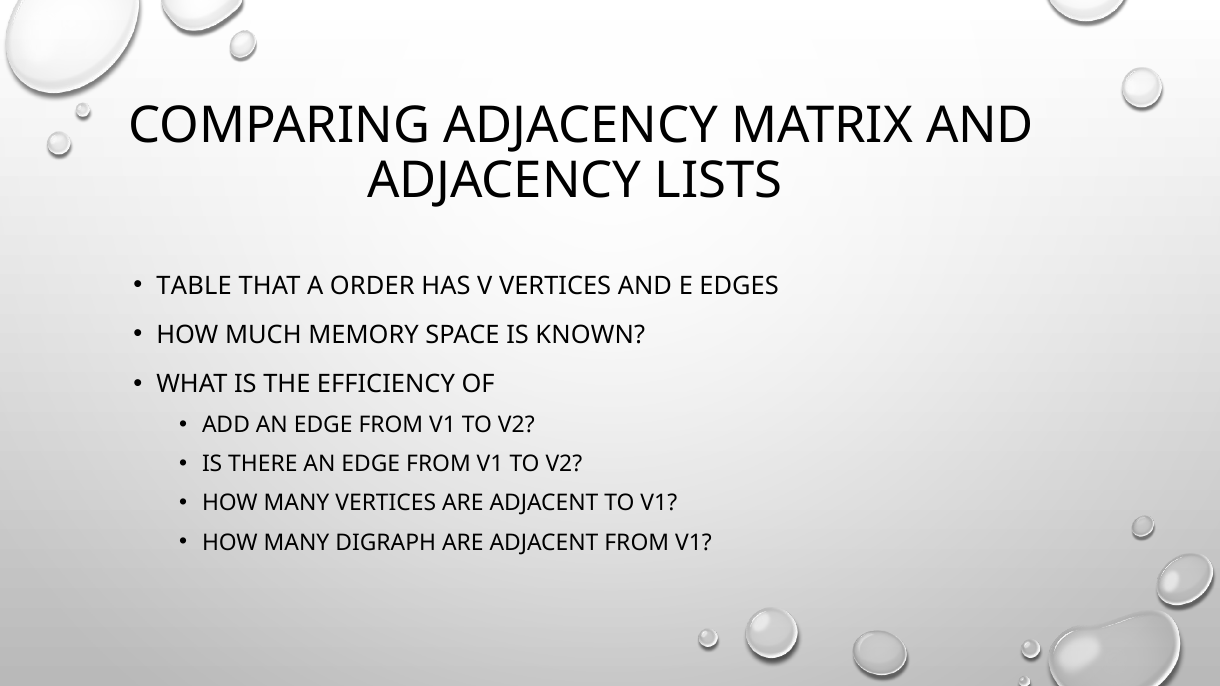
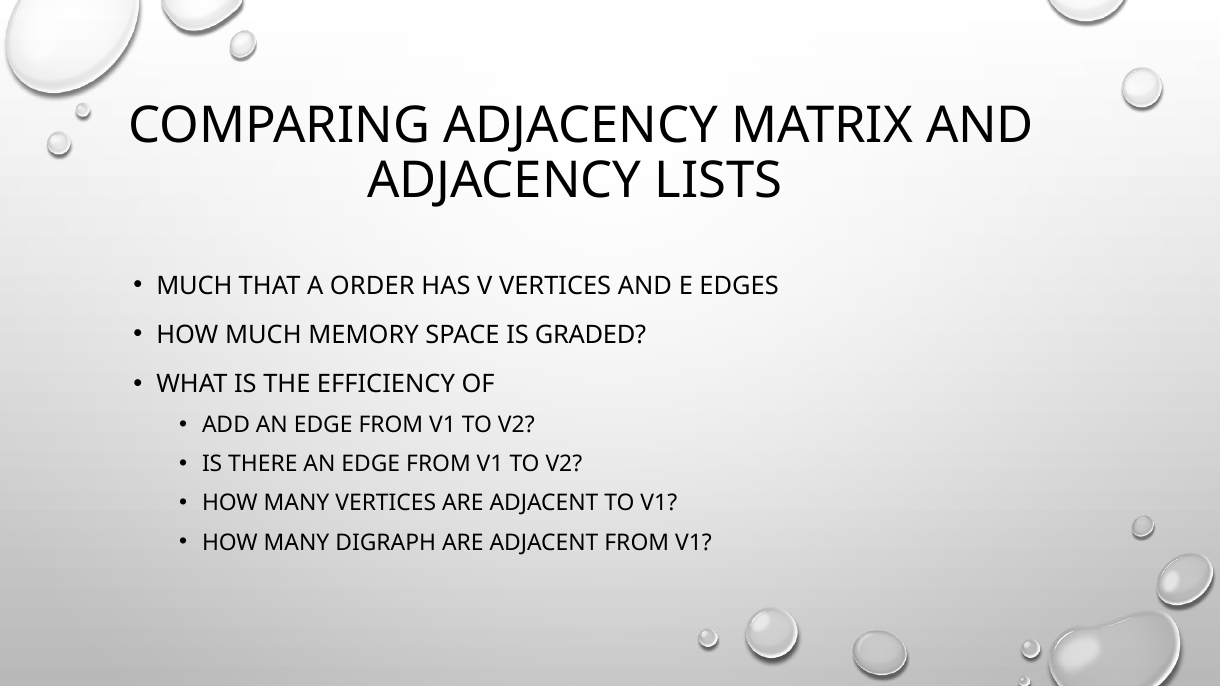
TABLE at (194, 286): TABLE -> MUCH
KNOWN: KNOWN -> GRADED
